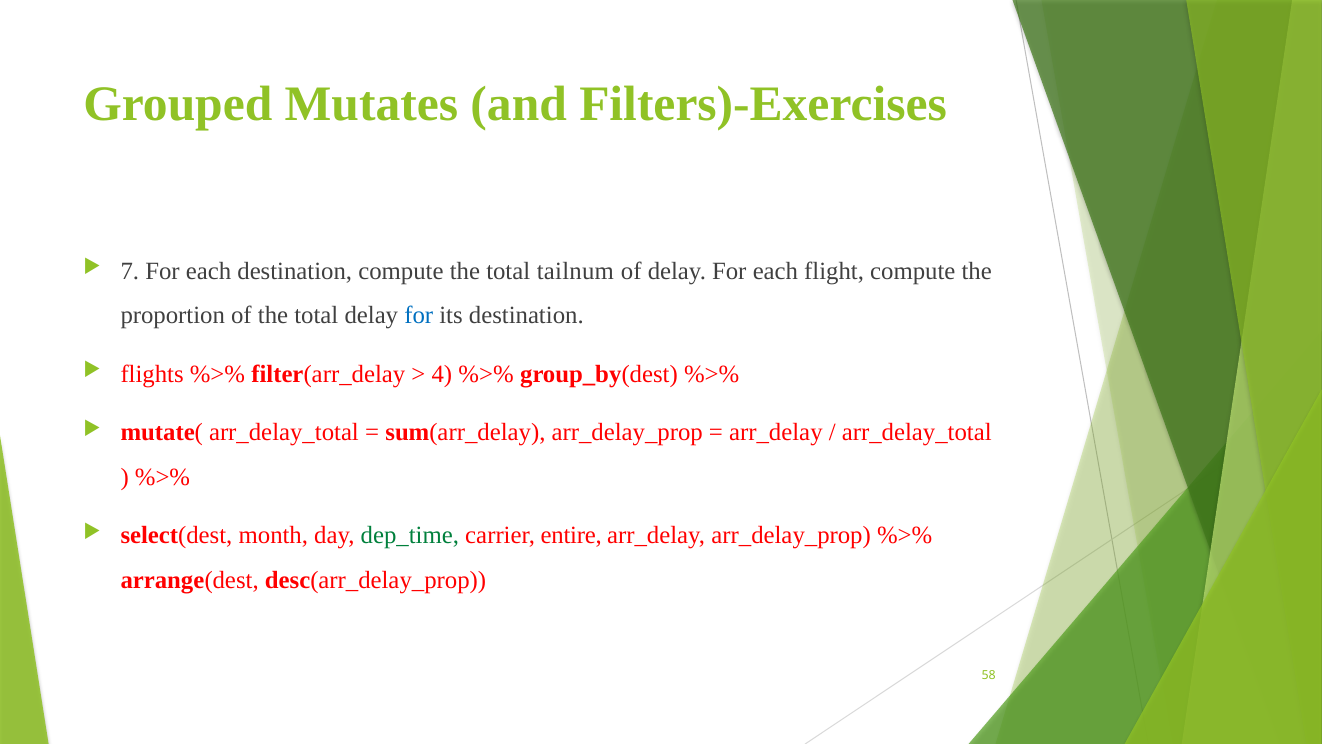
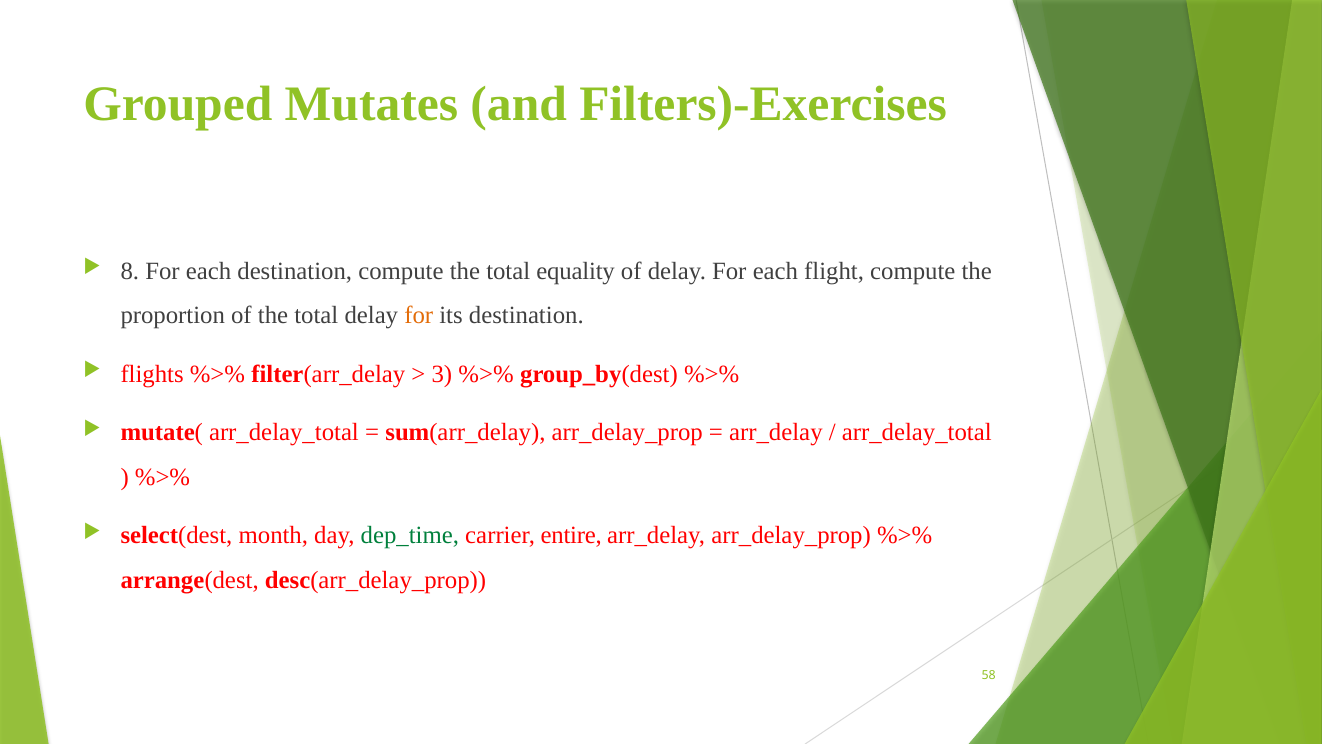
7: 7 -> 8
tailnum: tailnum -> equality
for at (419, 315) colour: blue -> orange
4: 4 -> 3
